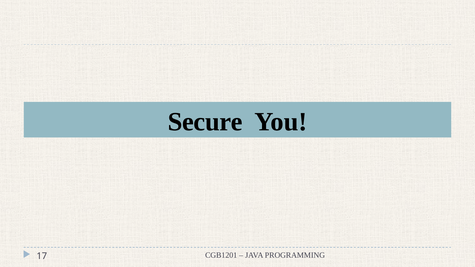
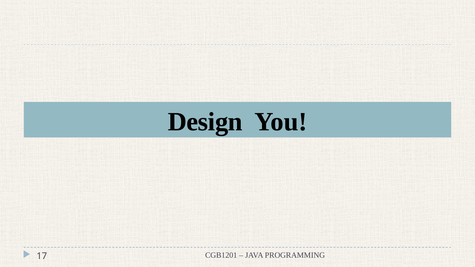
Secure: Secure -> Design
